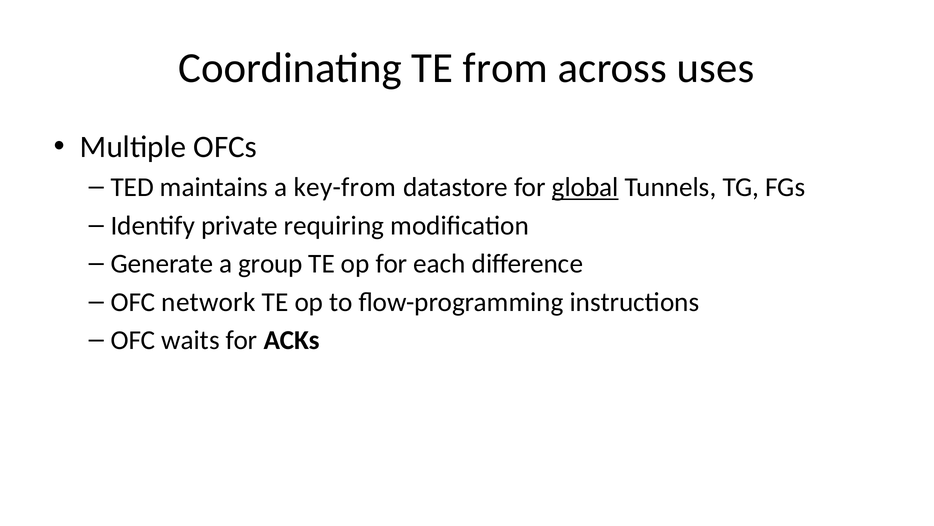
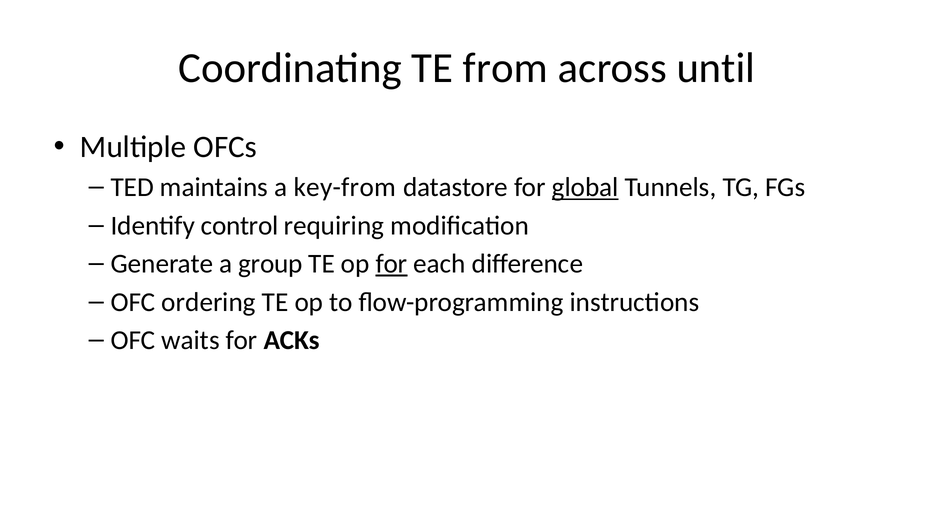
uses: uses -> until
private: private -> control
for at (392, 264) underline: none -> present
network: network -> ordering
